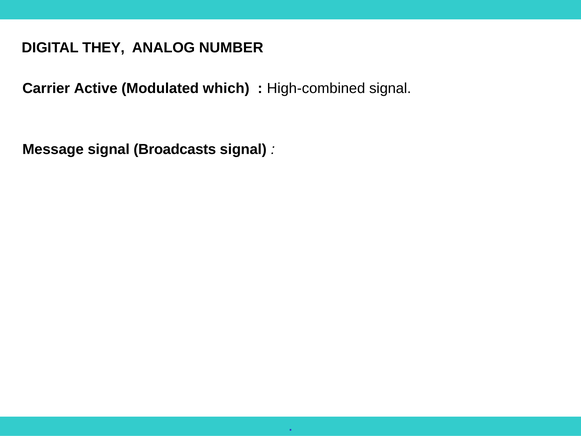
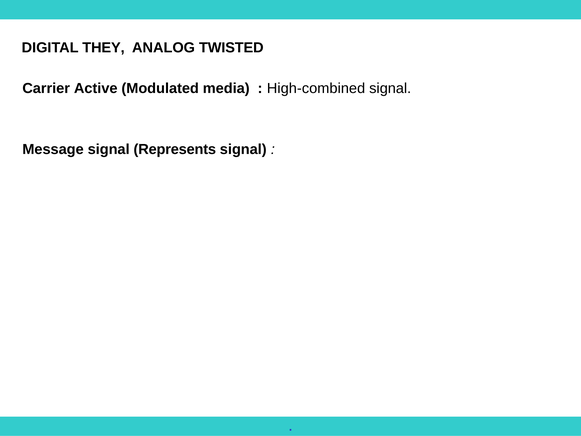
NUMBER: NUMBER -> TWISTED
which: which -> media
Broadcasts: Broadcasts -> Represents
